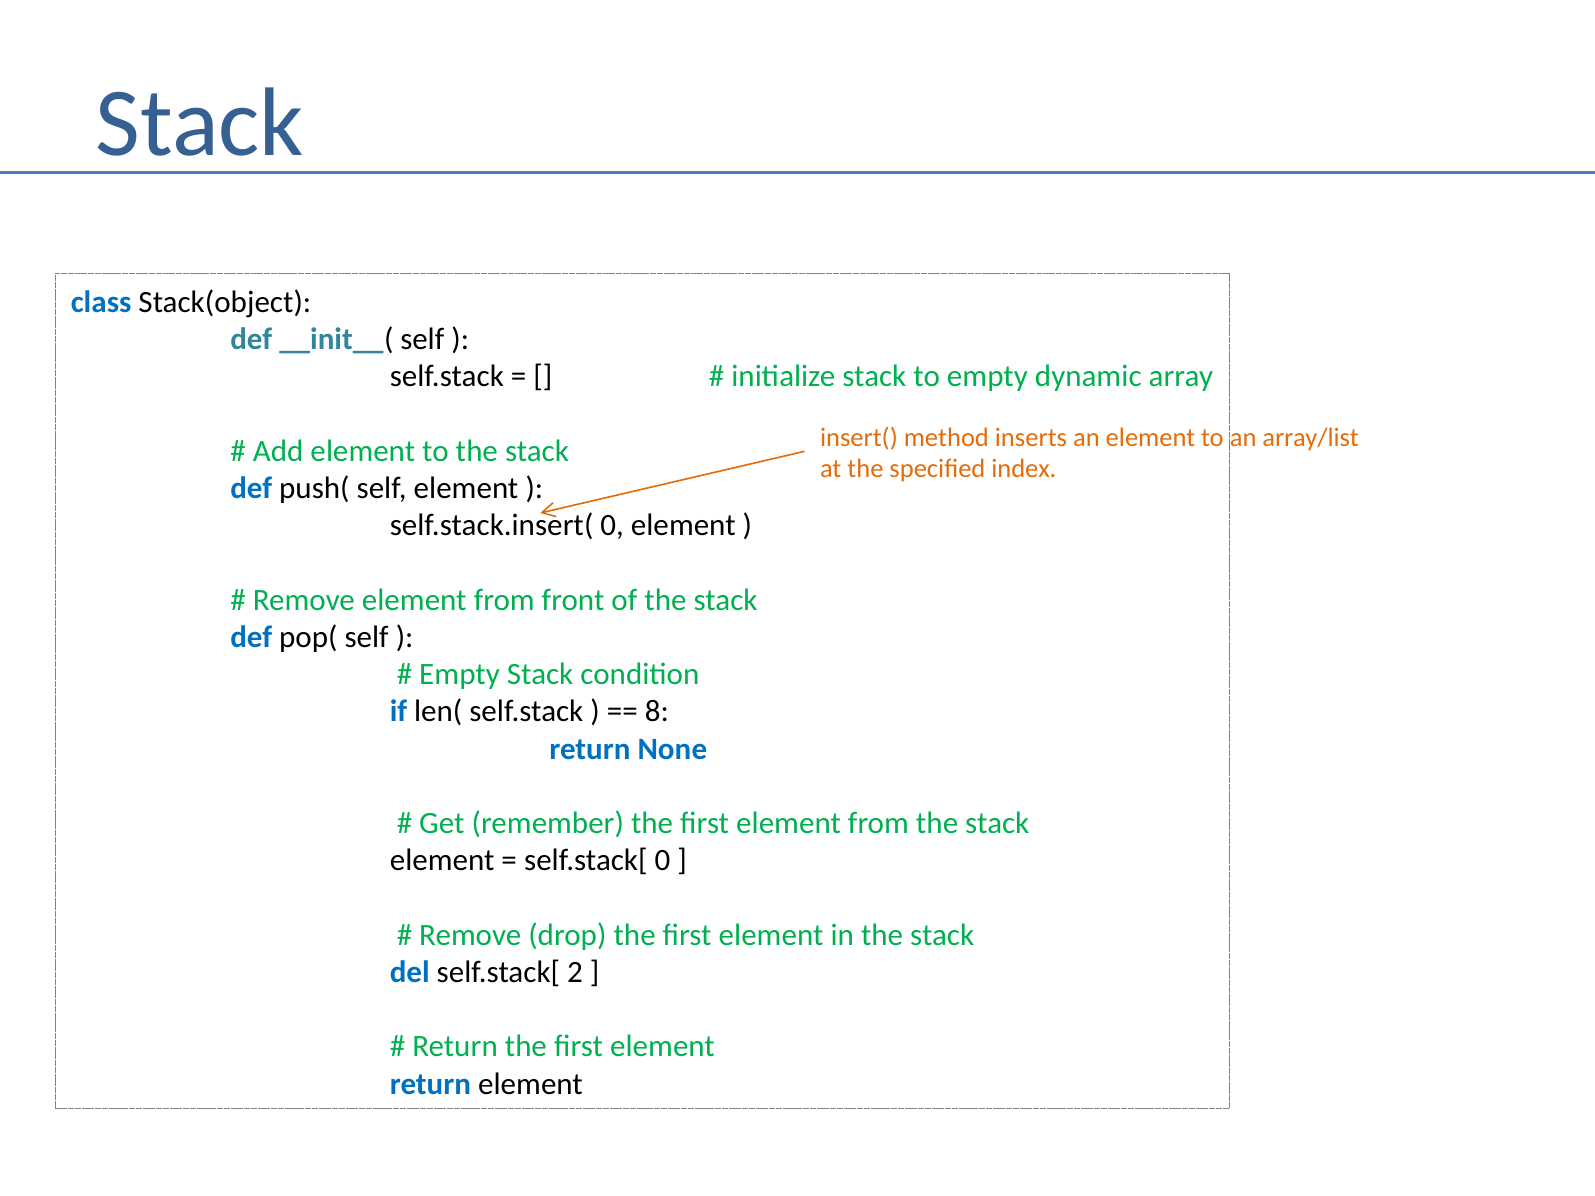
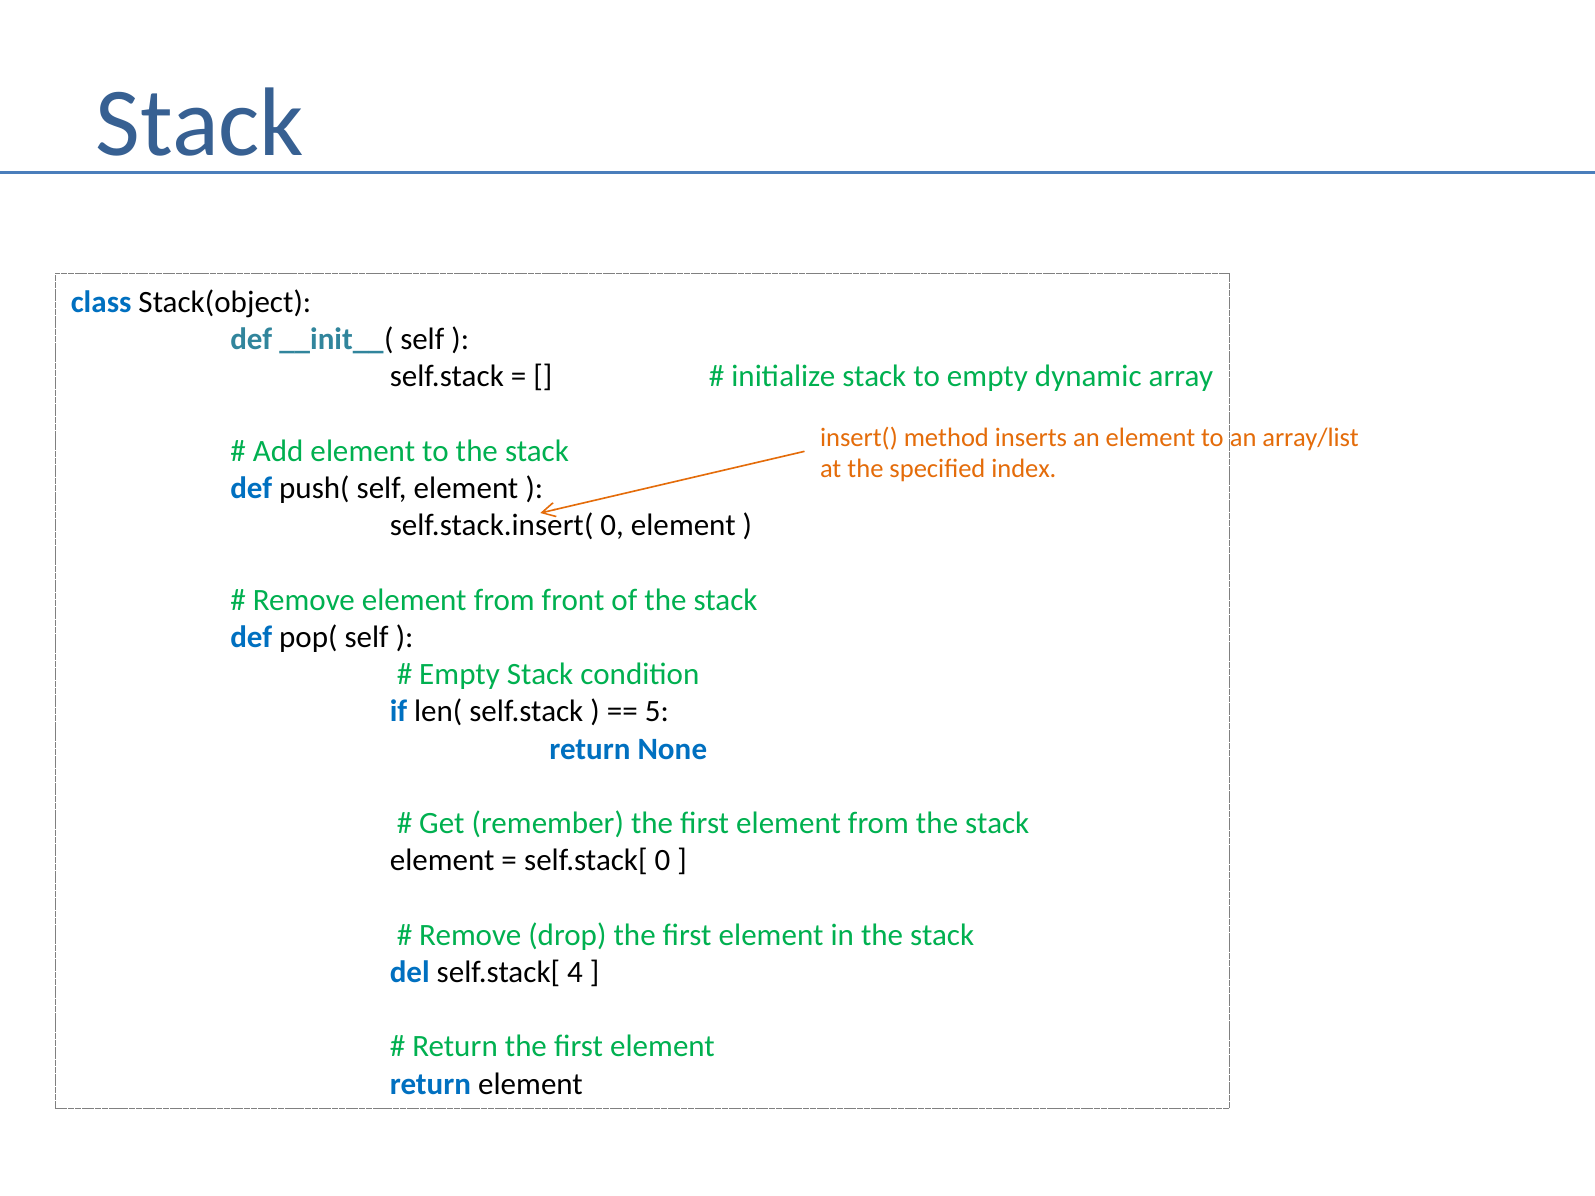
8: 8 -> 5
2: 2 -> 4
